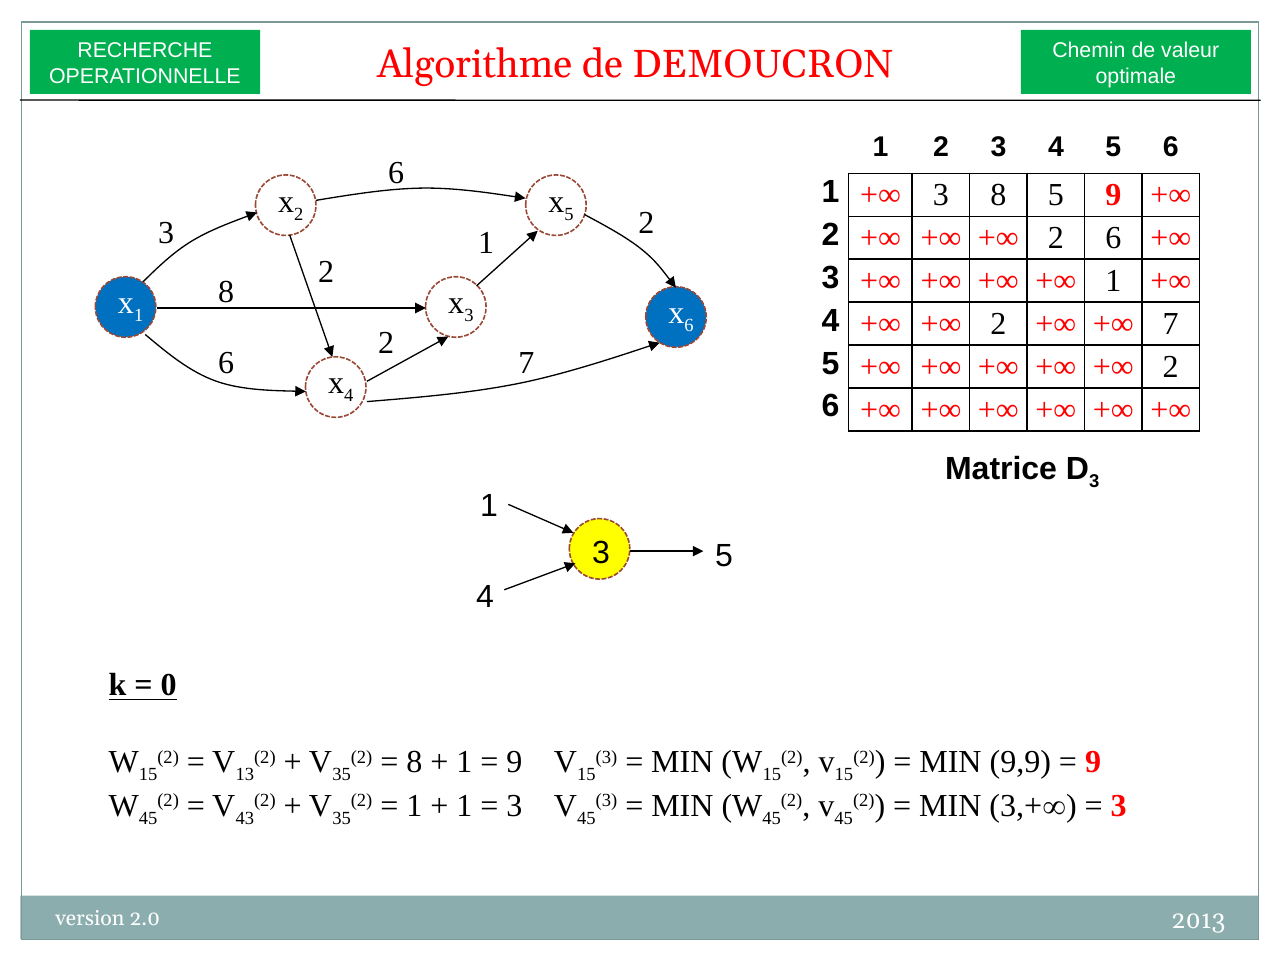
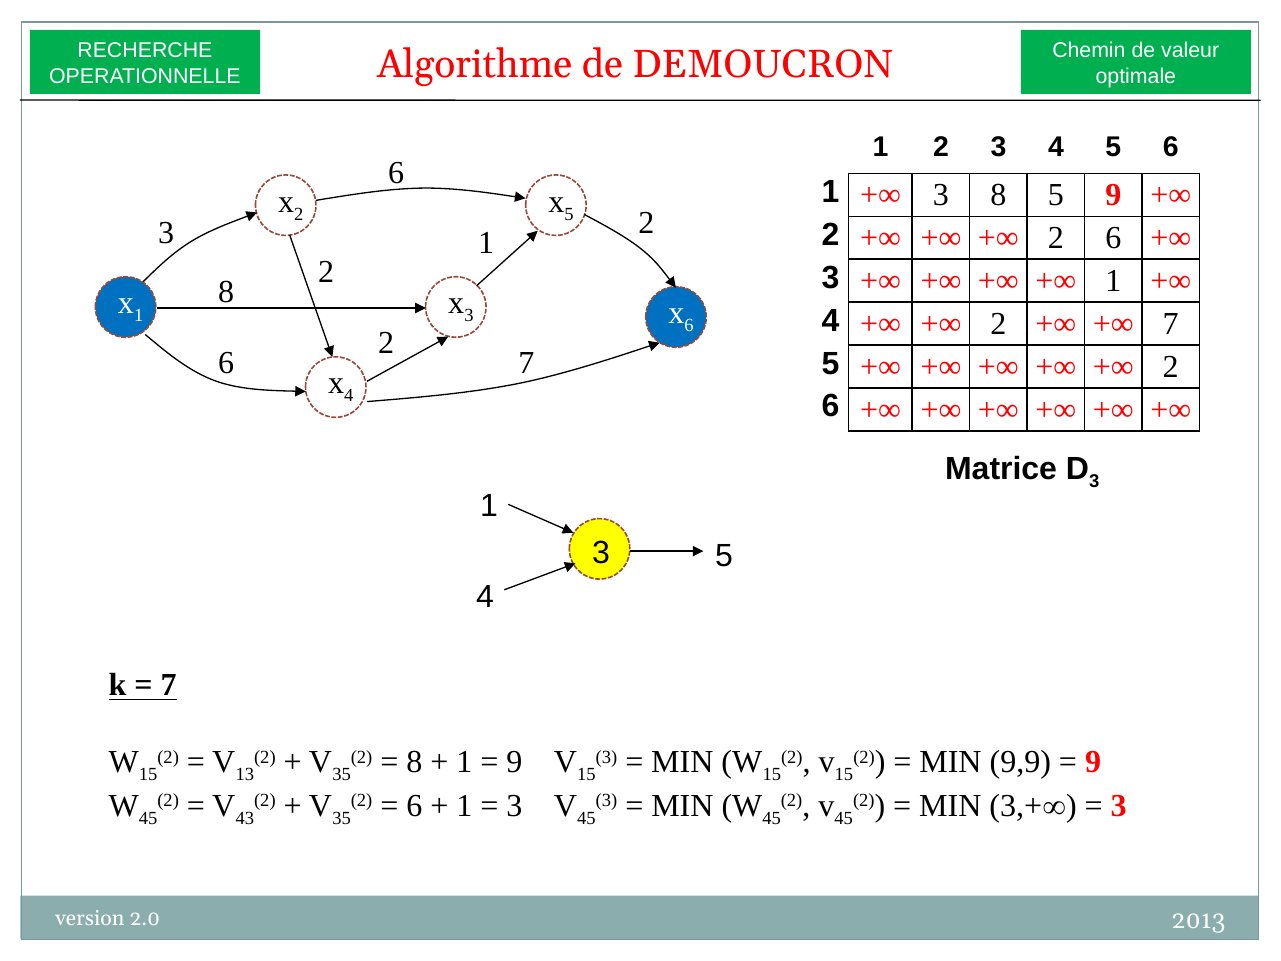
0 at (169, 685): 0 -> 7
1 at (414, 806): 1 -> 6
